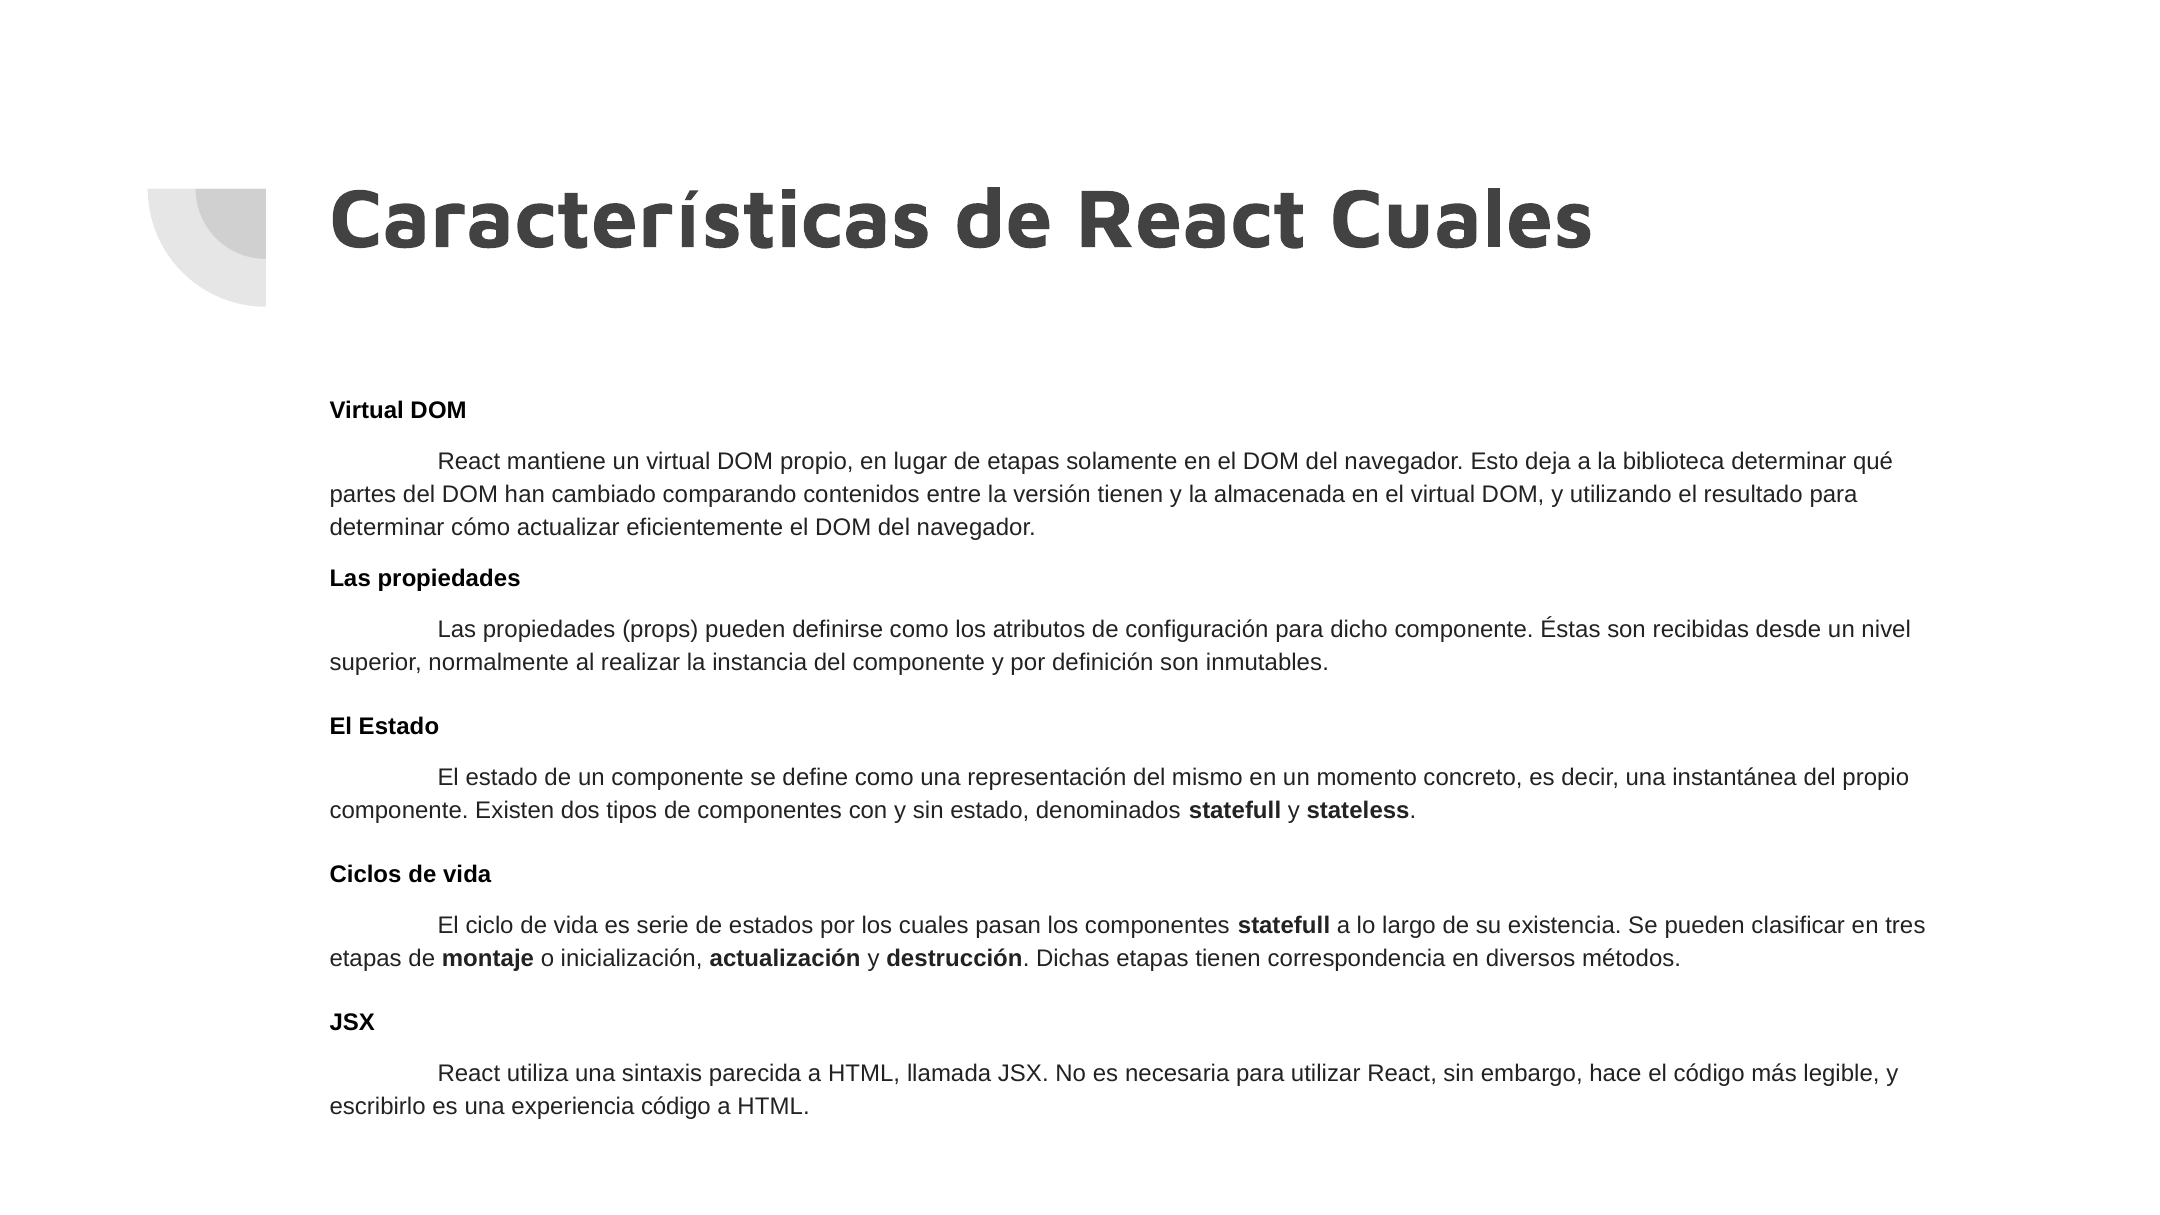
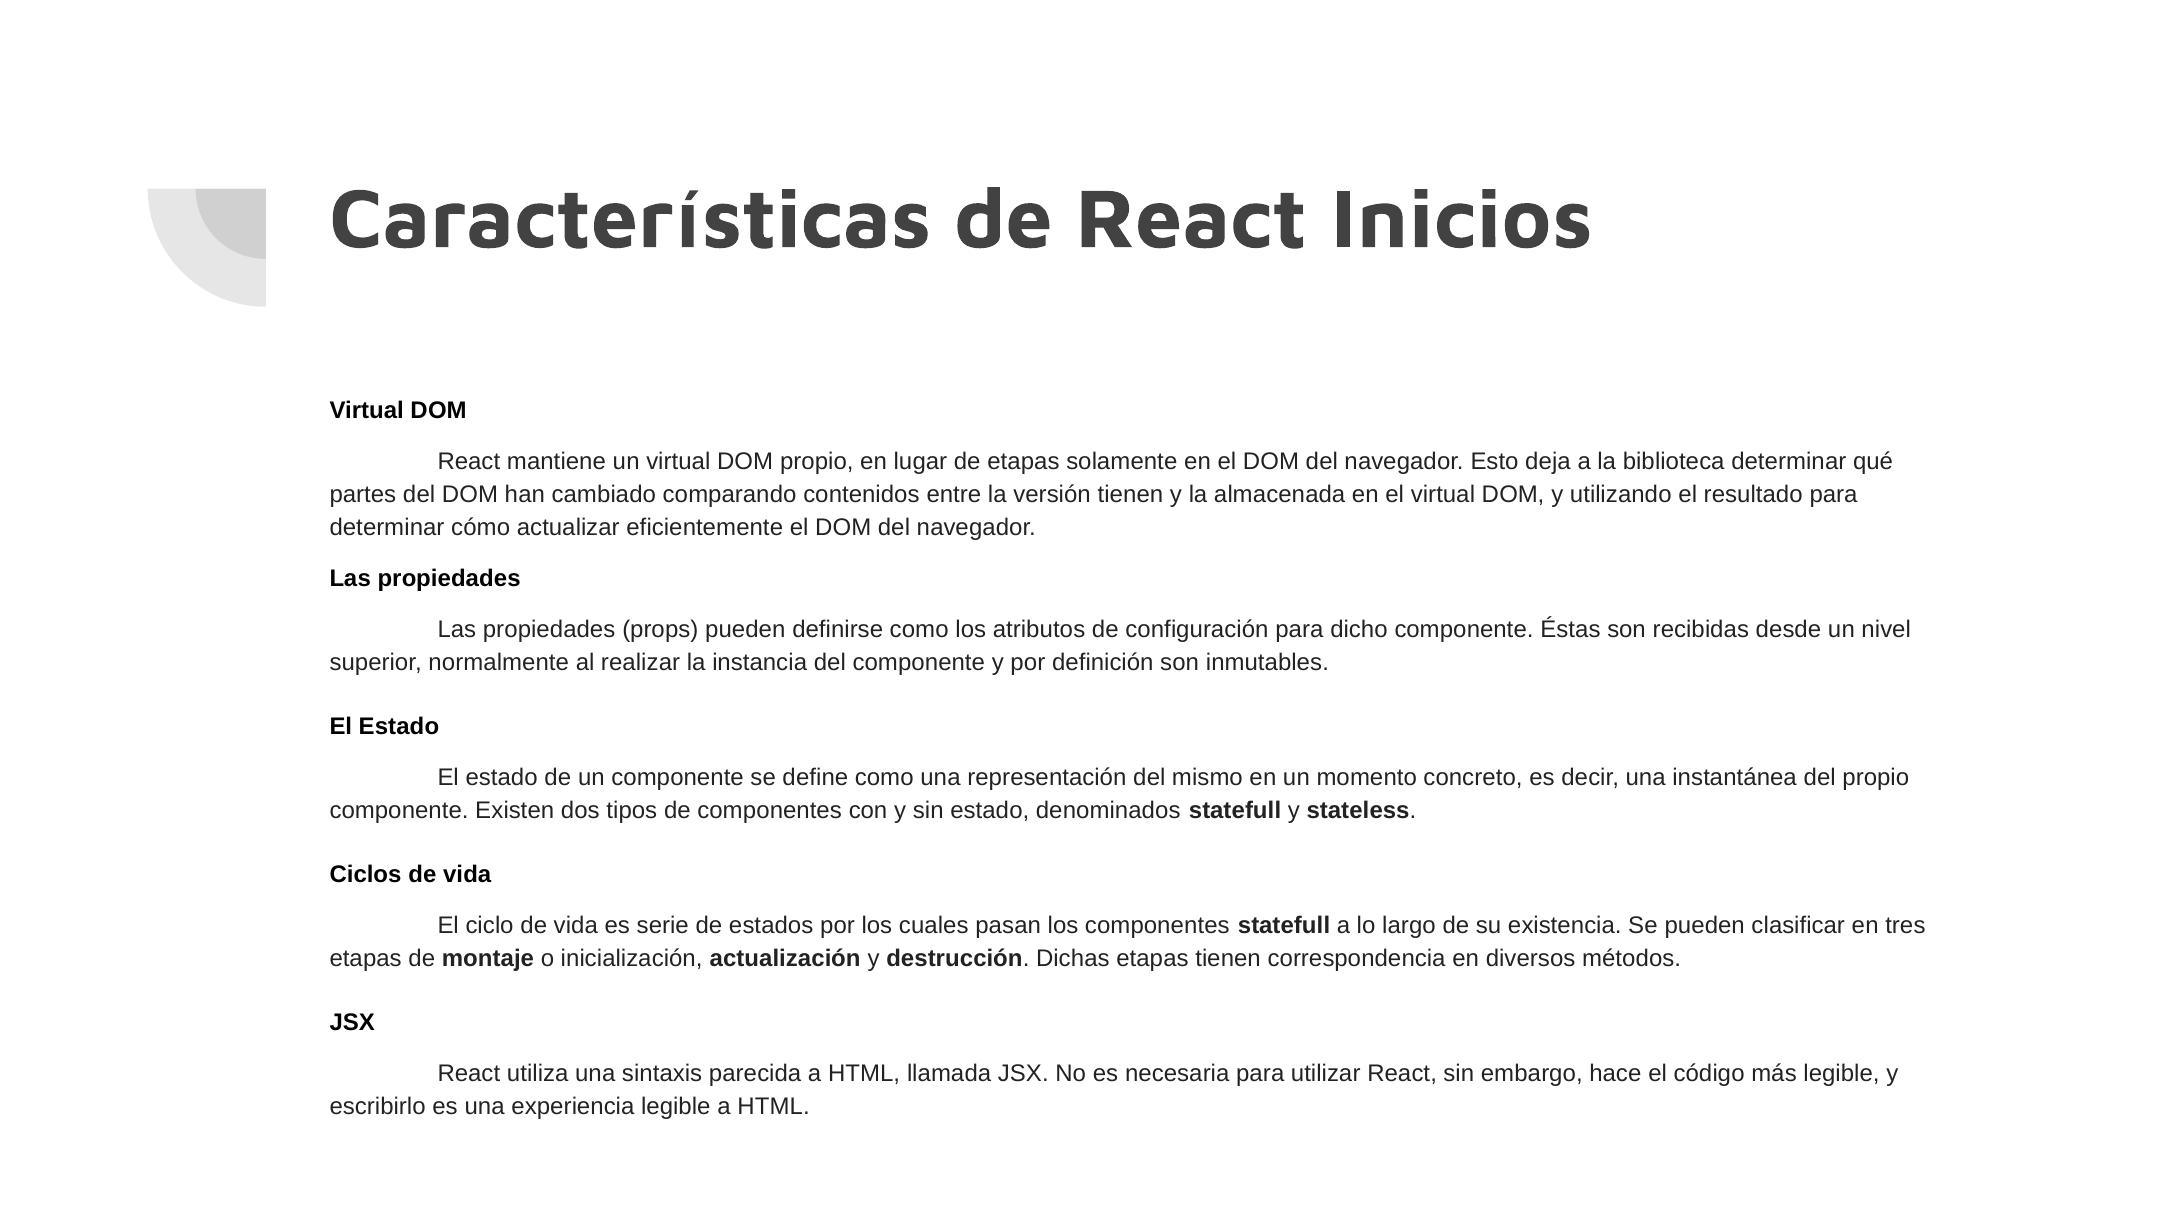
React Cuales: Cuales -> Inicios
experiencia código: código -> legible
